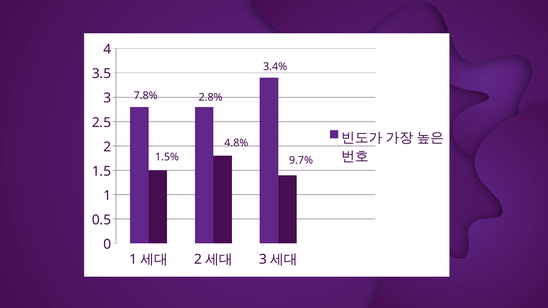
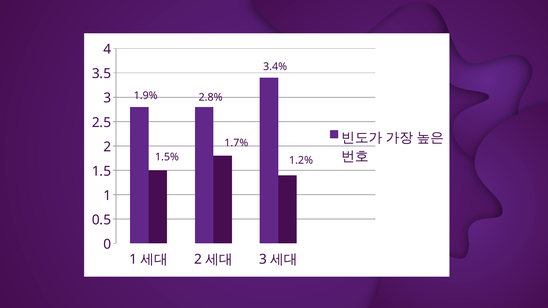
7.8%: 7.8% -> 1.9%
4.8%: 4.8% -> 1.7%
9.7%: 9.7% -> 1.2%
